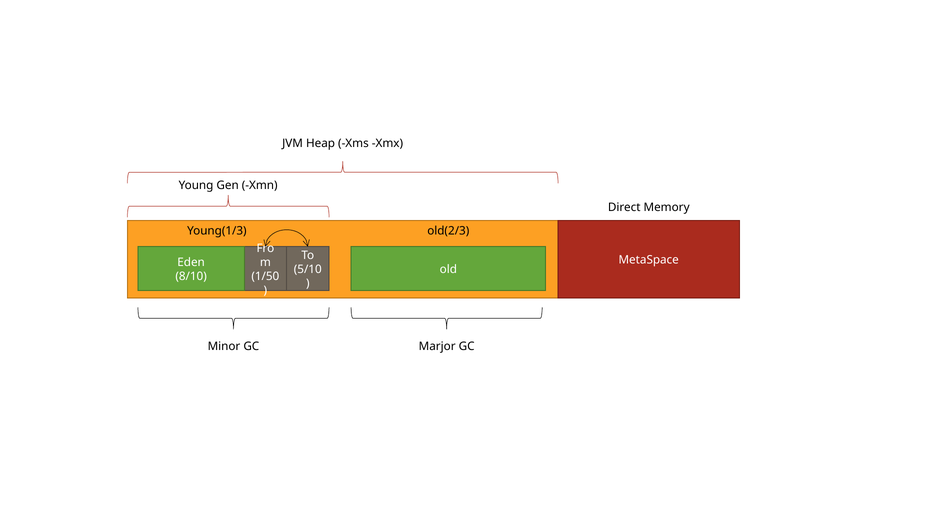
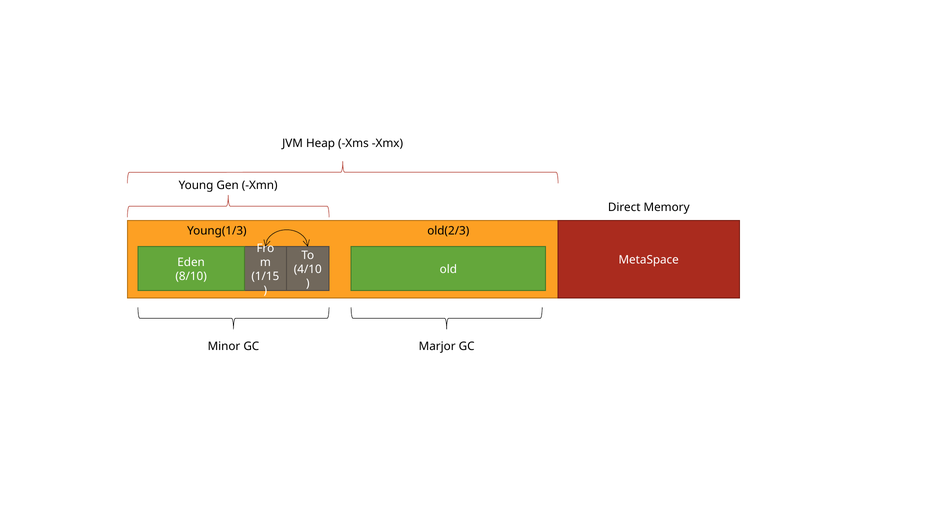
5/10: 5/10 -> 4/10
1/50: 1/50 -> 1/15
